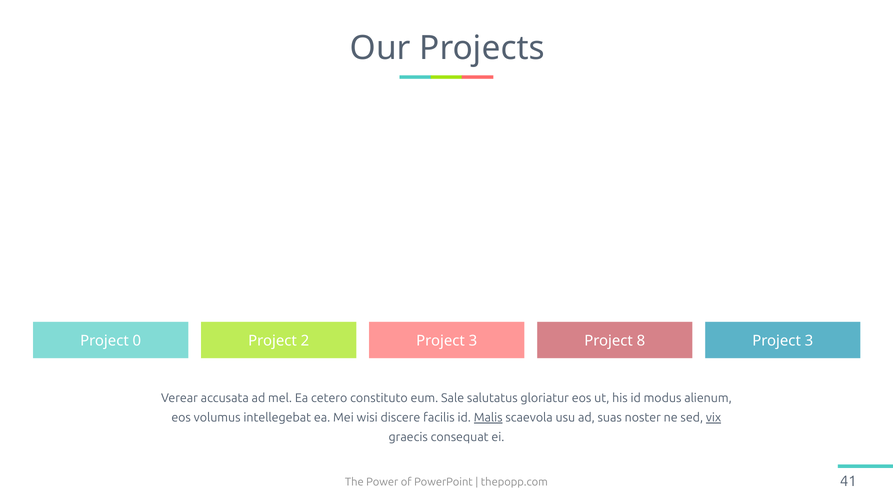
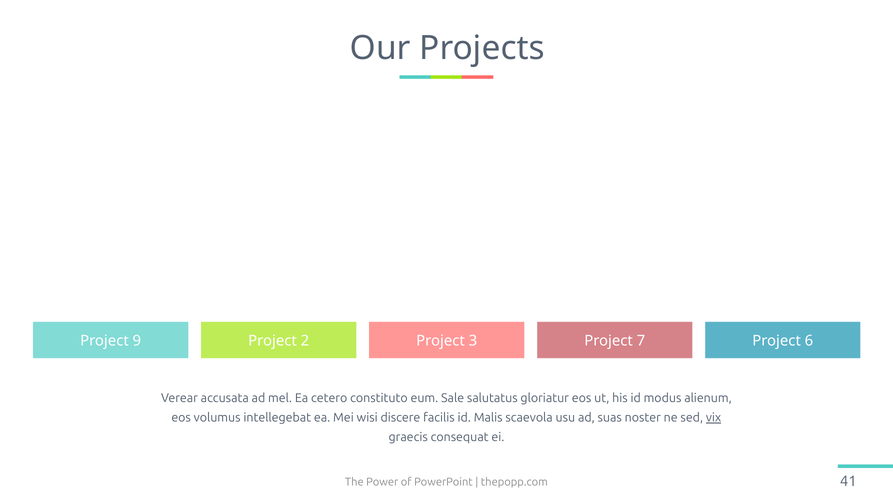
0: 0 -> 9
8: 8 -> 7
3 at (809, 341): 3 -> 6
Malis underline: present -> none
